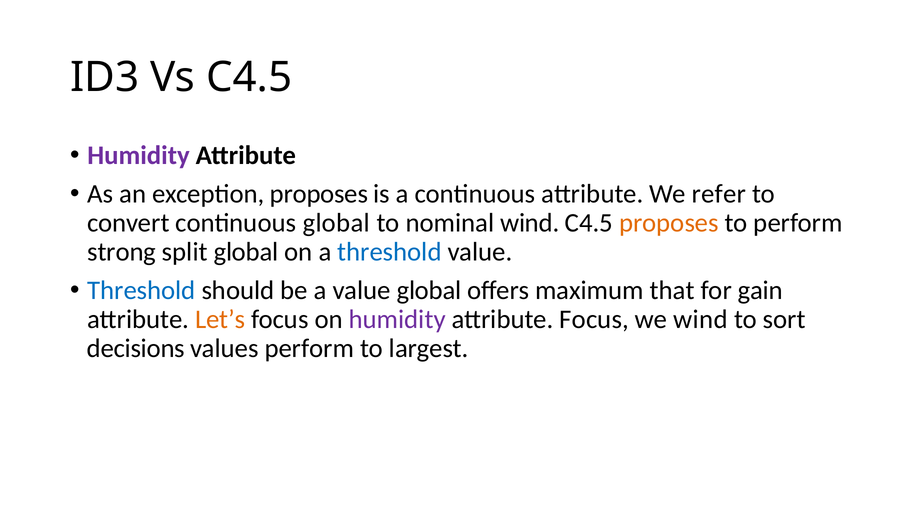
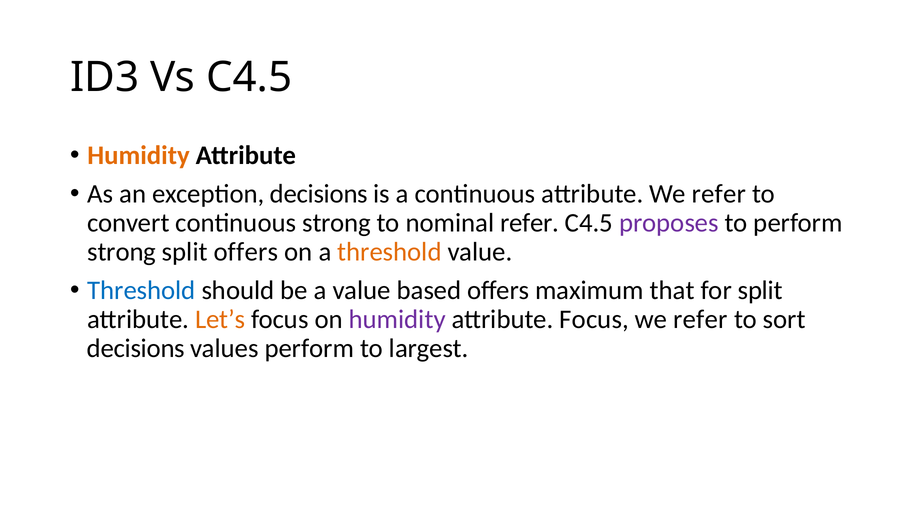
Humidity at (138, 155) colour: purple -> orange
exception proposes: proposes -> decisions
continuous global: global -> strong
nominal wind: wind -> refer
proposes at (669, 223) colour: orange -> purple
split global: global -> offers
threshold at (390, 252) colour: blue -> orange
value global: global -> based
for gain: gain -> split
wind at (700, 319): wind -> refer
